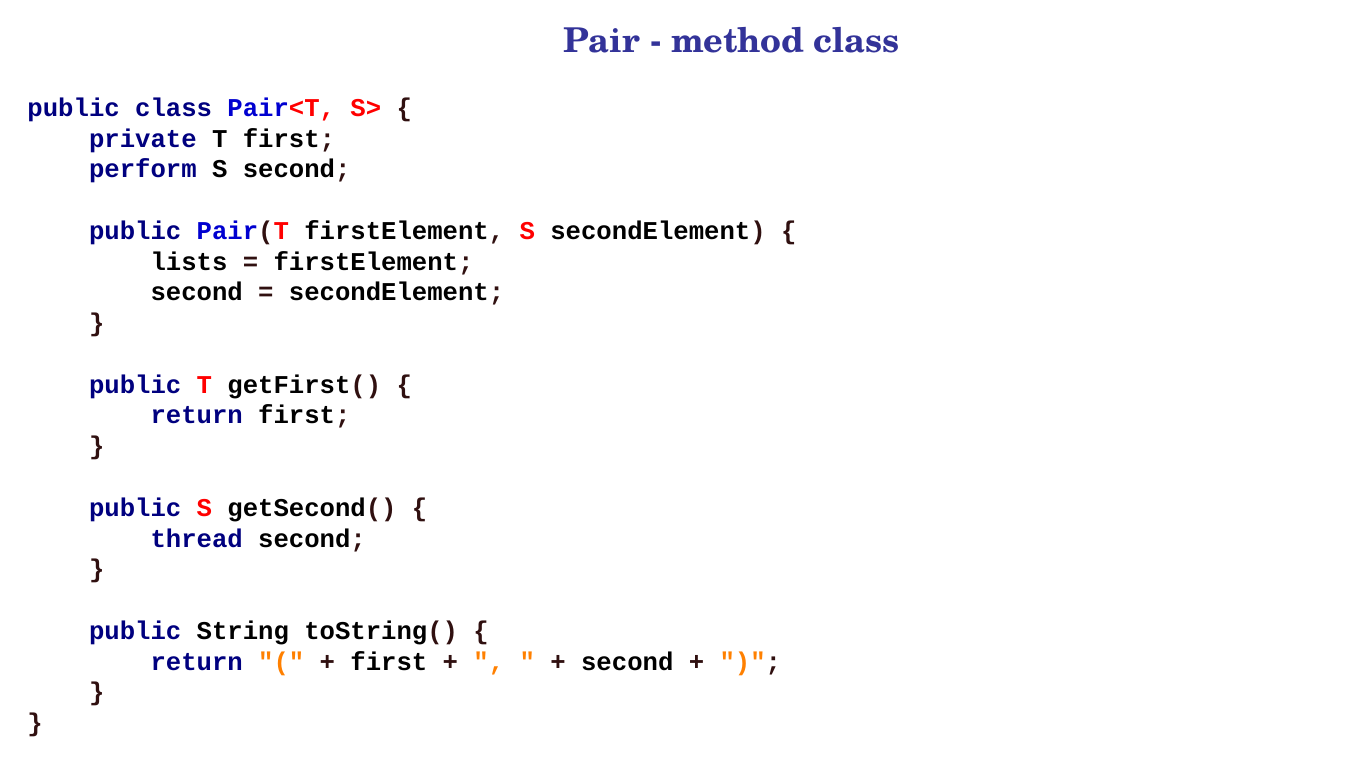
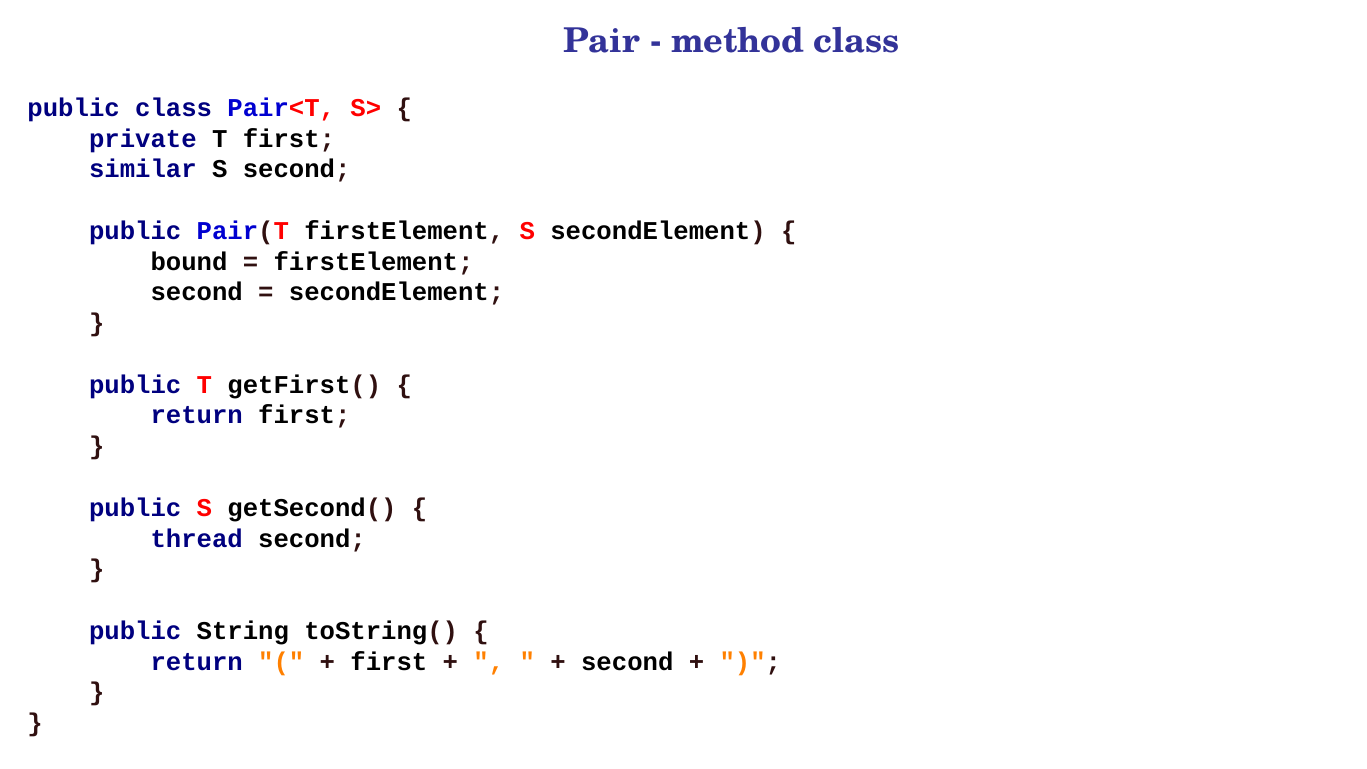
perform: perform -> similar
lists: lists -> bound
